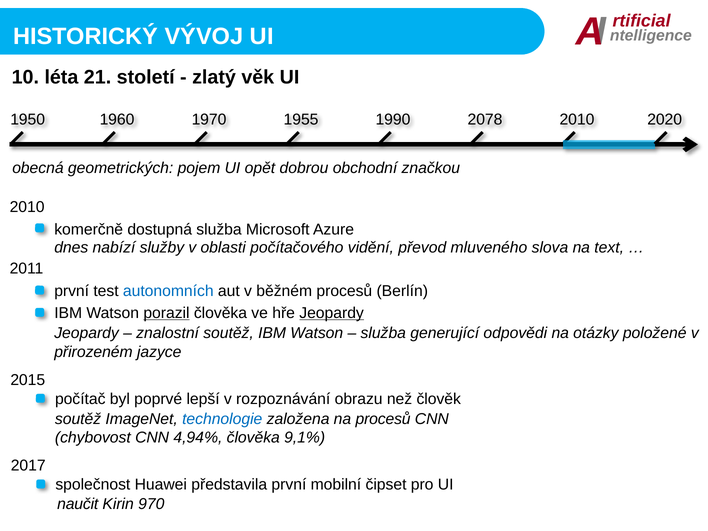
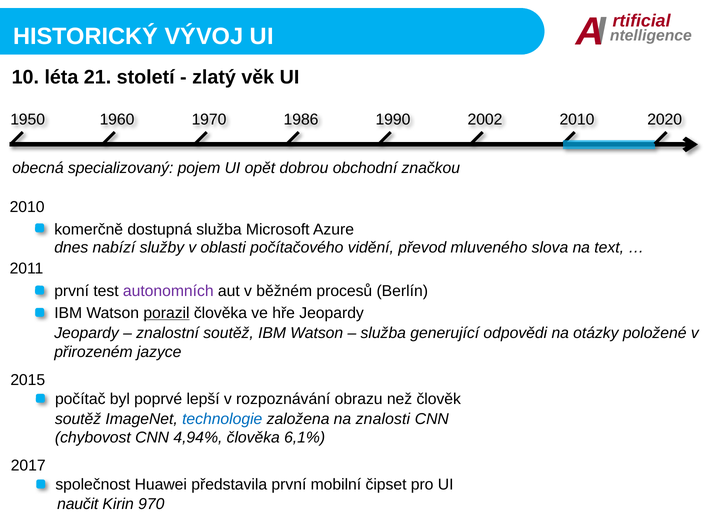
1955: 1955 -> 1986
2078: 2078 -> 2002
geometrických: geometrických -> specializovaný
autonomních colour: blue -> purple
Jeopardy at (332, 313) underline: present -> none
na procesů: procesů -> znalosti
9,1%: 9,1% -> 6,1%
